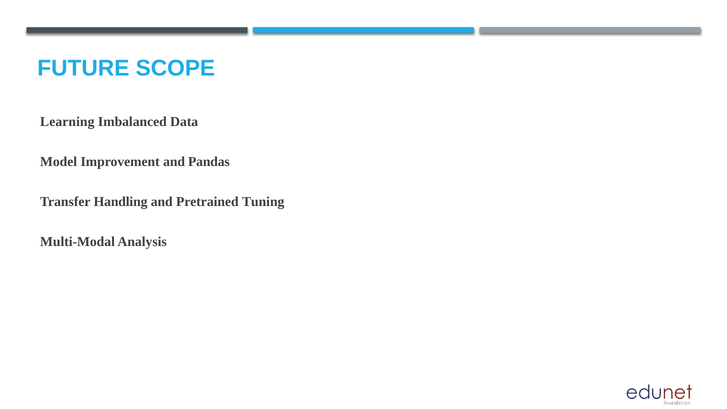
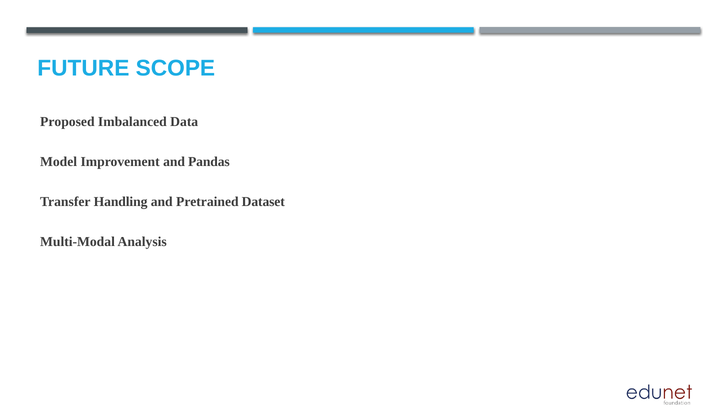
Learning: Learning -> Proposed
Tuning: Tuning -> Dataset
